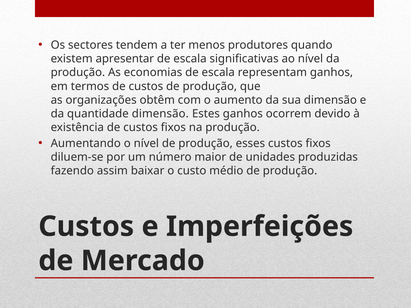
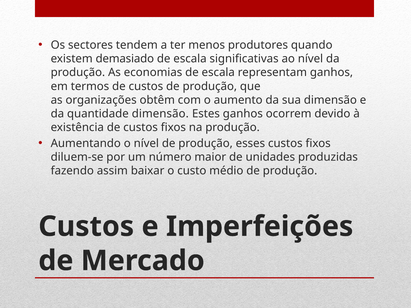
apresentar: apresentar -> demasiado
